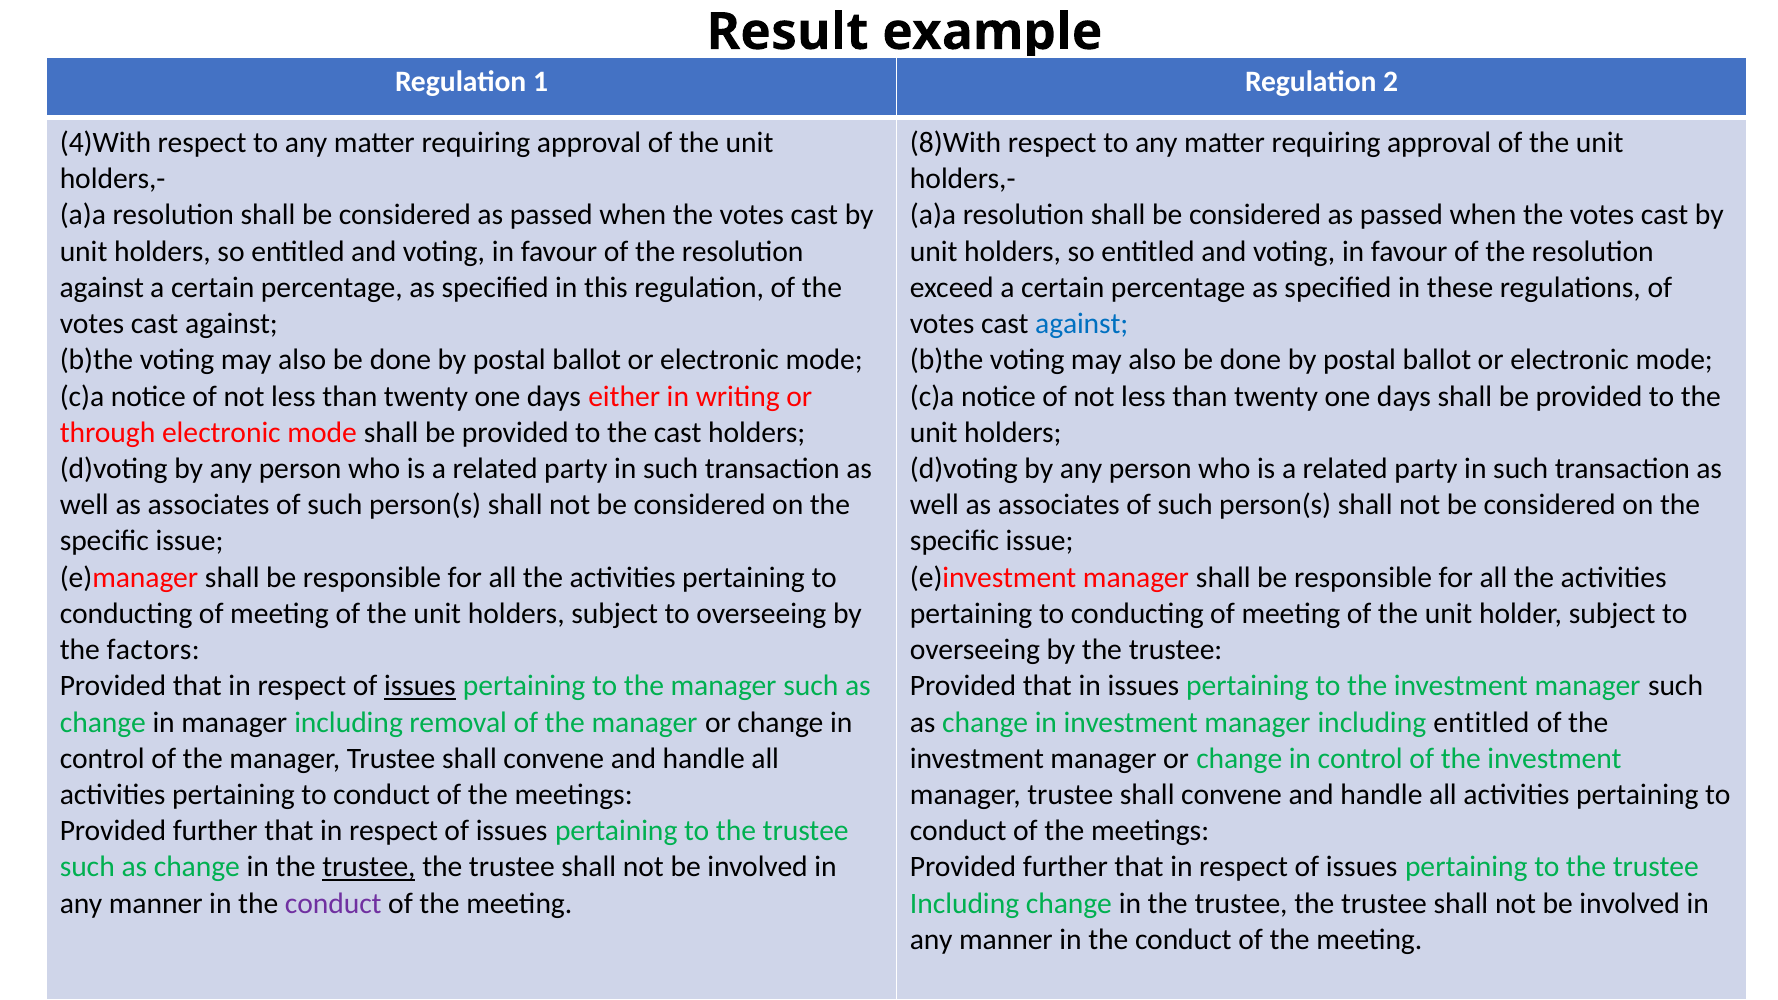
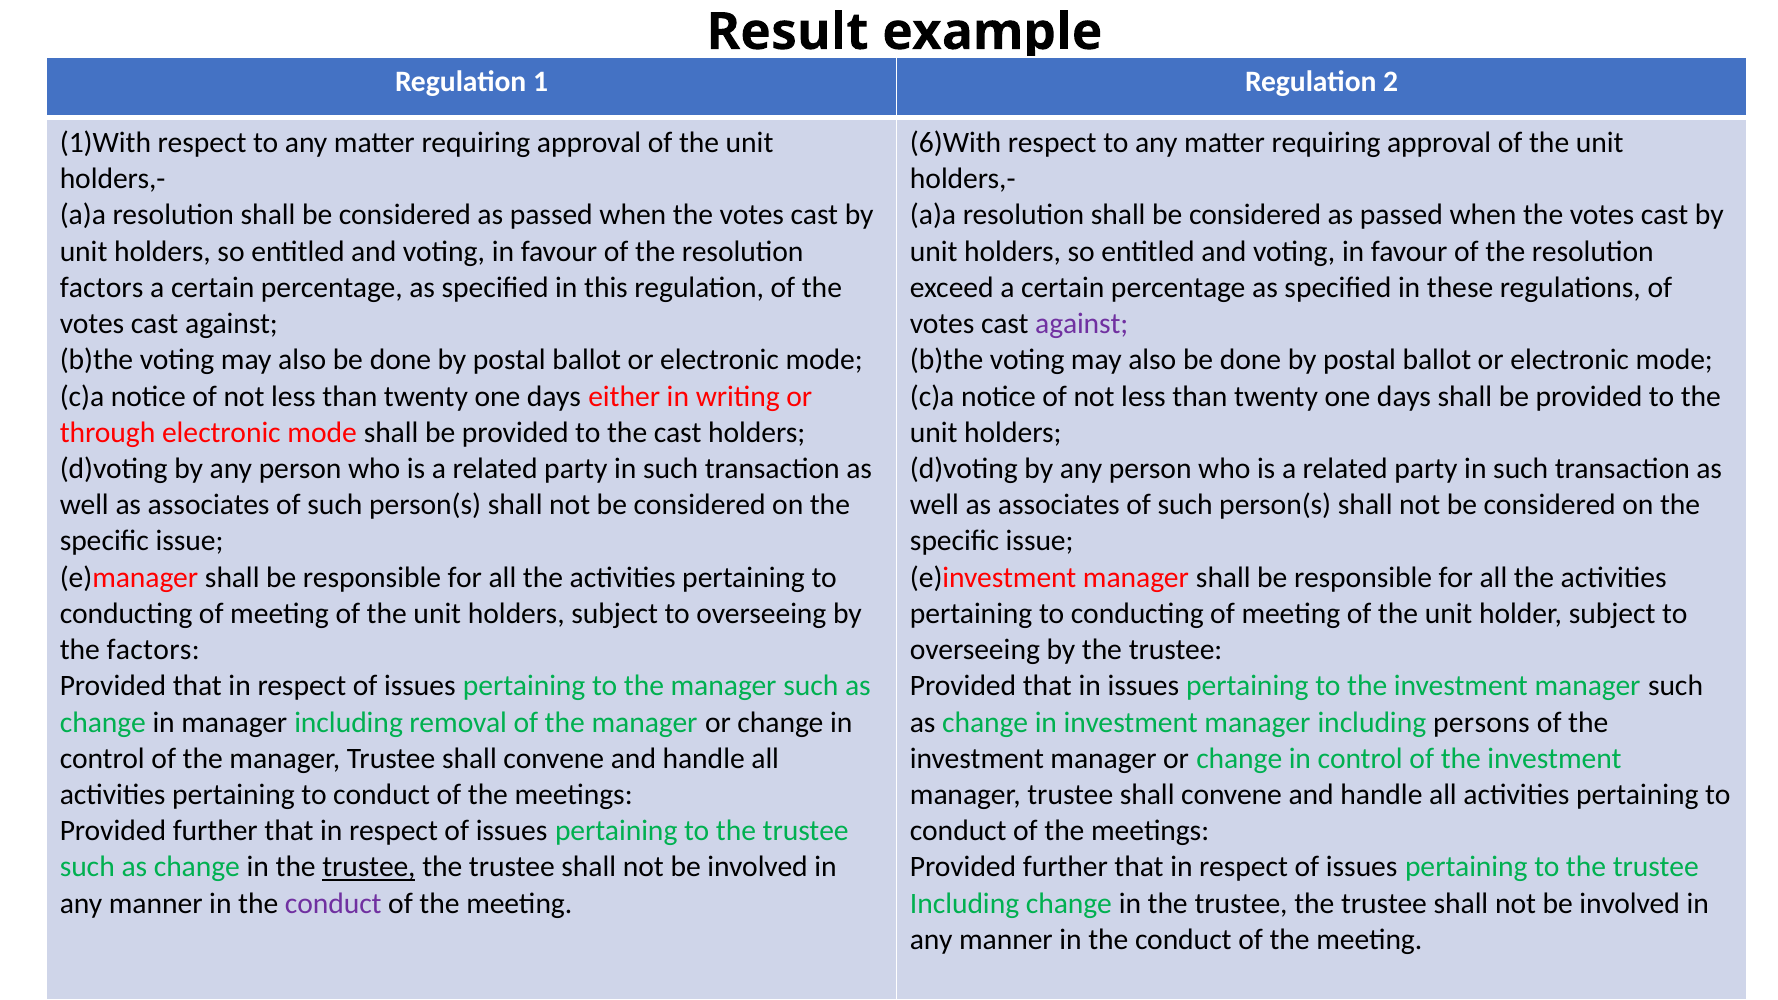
4)With: 4)With -> 1)With
8)With: 8)With -> 6)With
against at (102, 288): against -> factors
against at (1082, 324) colour: blue -> purple
issues at (420, 686) underline: present -> none
including entitled: entitled -> persons
